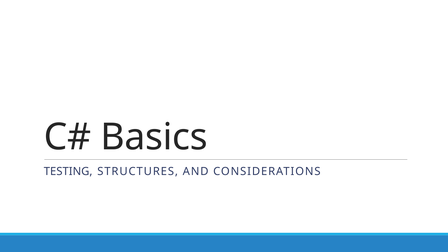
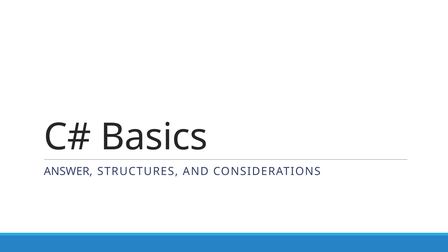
TESTING: TESTING -> ANSWER
